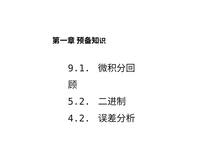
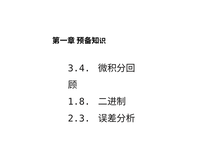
9.1: 9.1 -> 3.4
5.2: 5.2 -> 1.8
4.2: 4.2 -> 2.3
